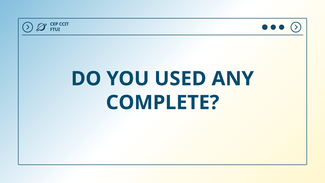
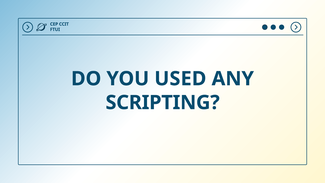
COMPLETE: COMPLETE -> SCRIPTING
